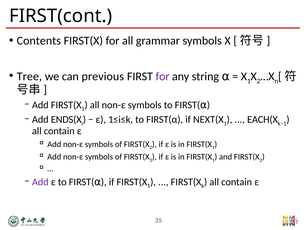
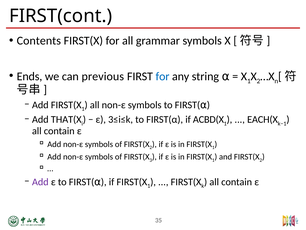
Tree: Tree -> Ends
for at (163, 76) colour: purple -> blue
ENDS(X: ENDS(X -> THAT(X
1≤i≤k: 1≤i≤k -> 3≤i≤k
NEXT(X: NEXT(X -> ACBD(X
